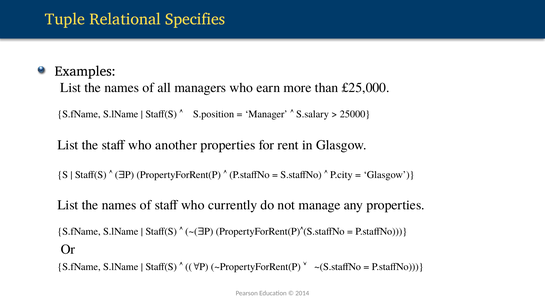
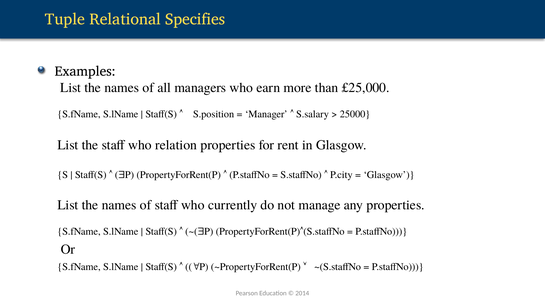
another: another -> relation
